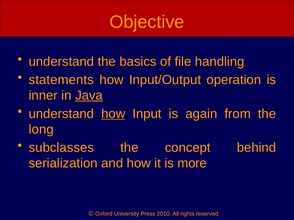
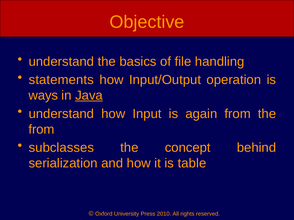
inner: inner -> ways
how at (113, 114) underline: present -> none
long at (41, 130): long -> from
more: more -> table
